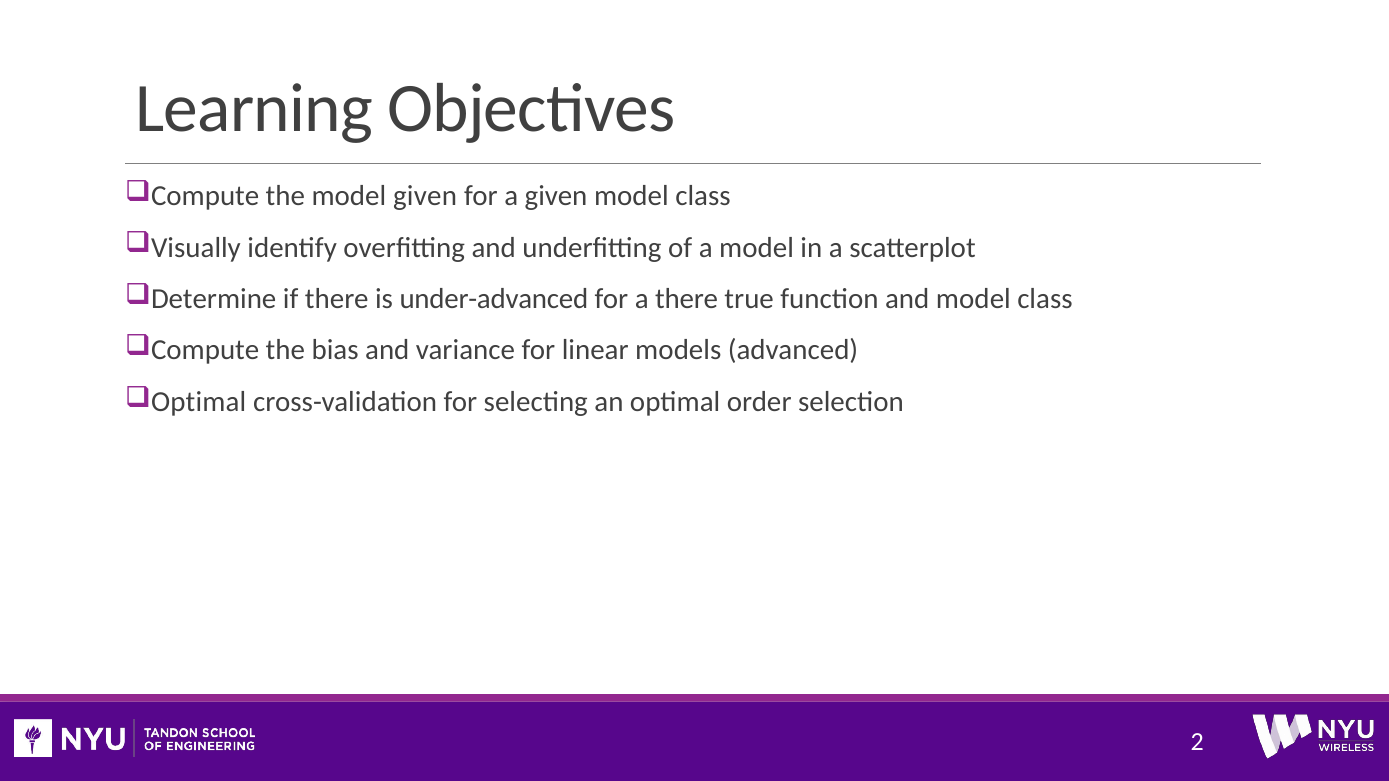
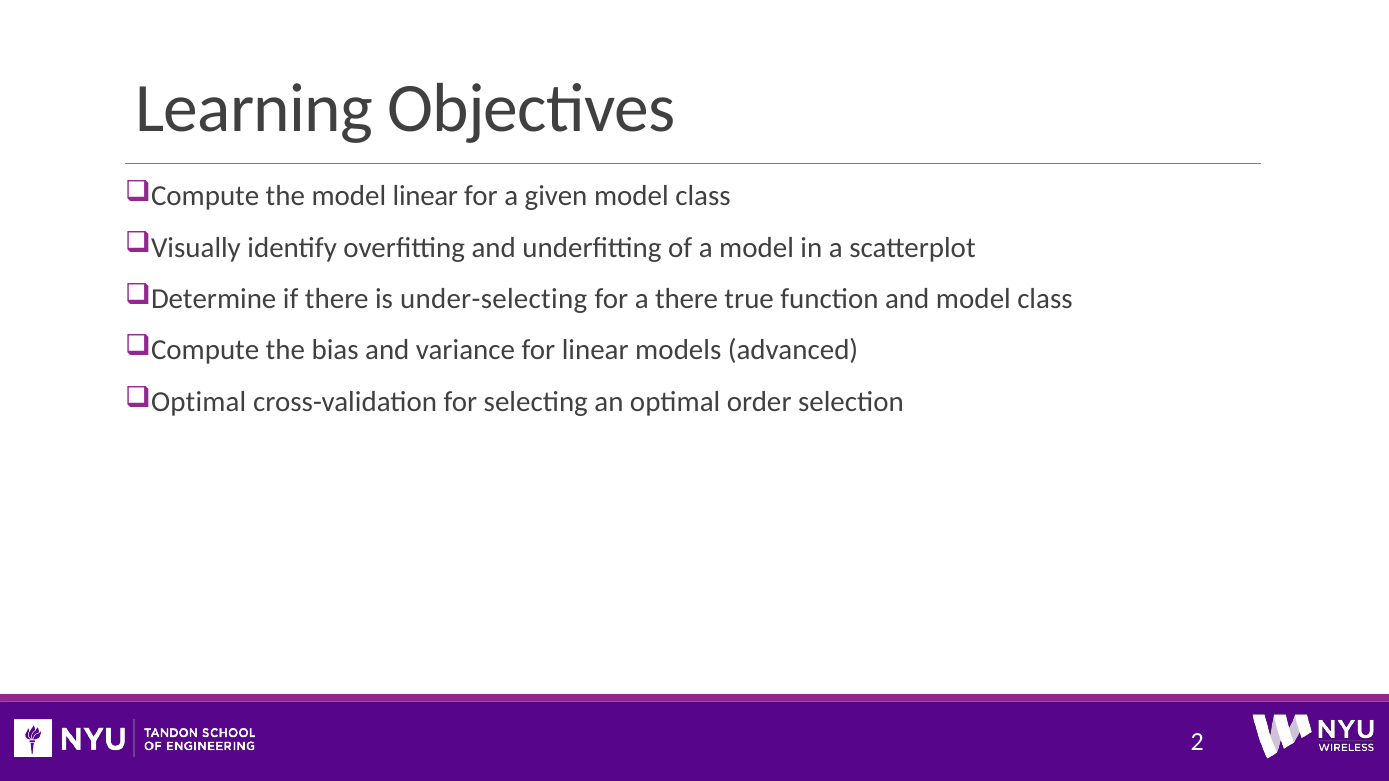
model given: given -> linear
under-advanced: under-advanced -> under-selecting
